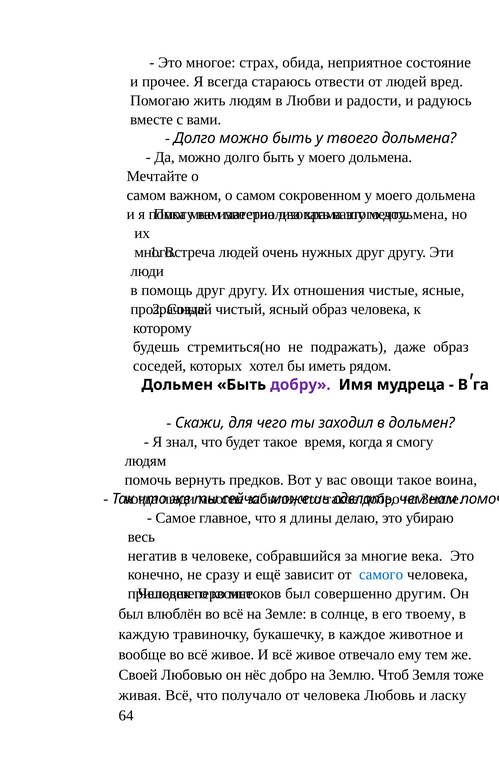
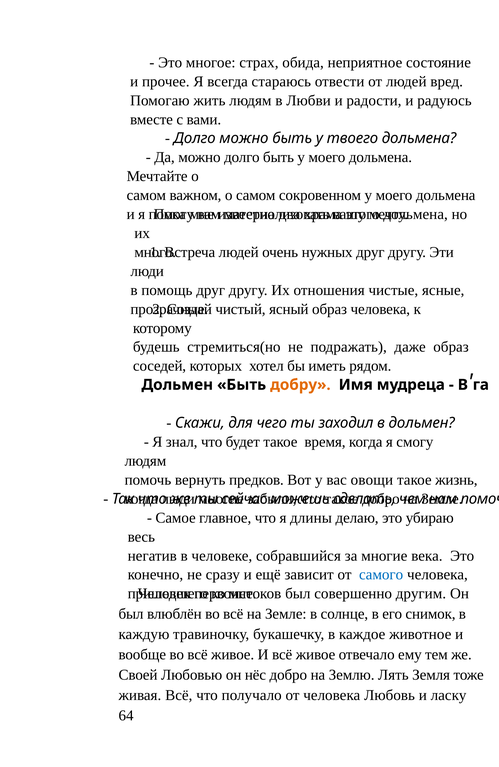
добру colour: purple -> orange
воина: воина -> жизнь
твоему: твоему -> снимок
Чтоб: Чтоб -> Лять
